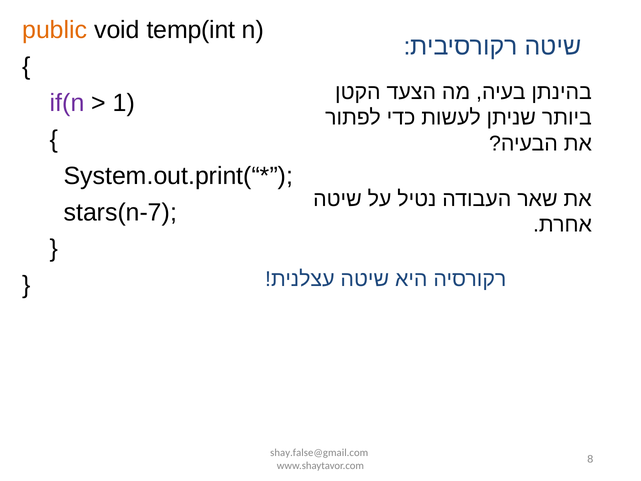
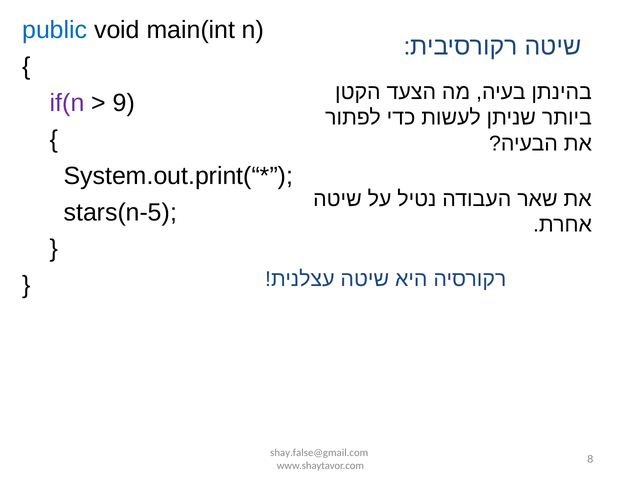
public colour: orange -> blue
temp(int: temp(int -> main(int
1: 1 -> 9
stars(n-7: stars(n-7 -> stars(n-5
